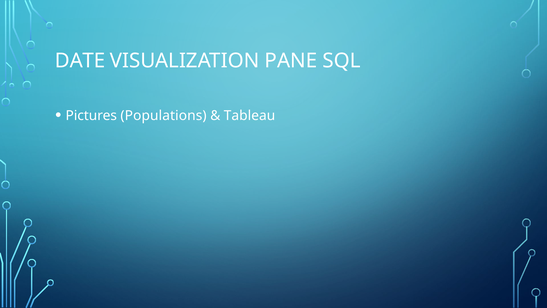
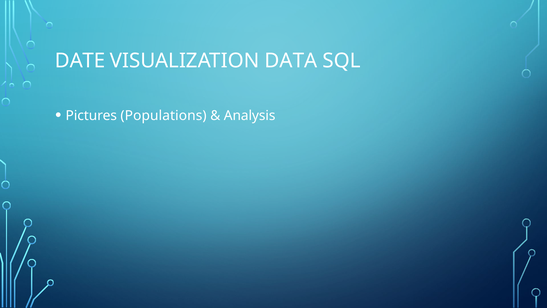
PANE: PANE -> DATA
Tableau: Tableau -> Analysis
